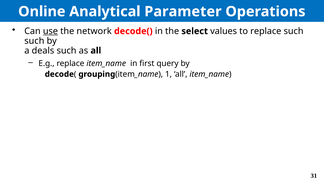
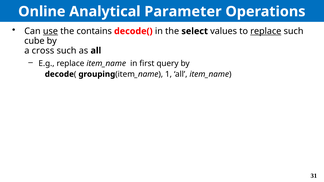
network: network -> contains
replace at (266, 31) underline: none -> present
such at (34, 41): such -> cube
deals: deals -> cross
